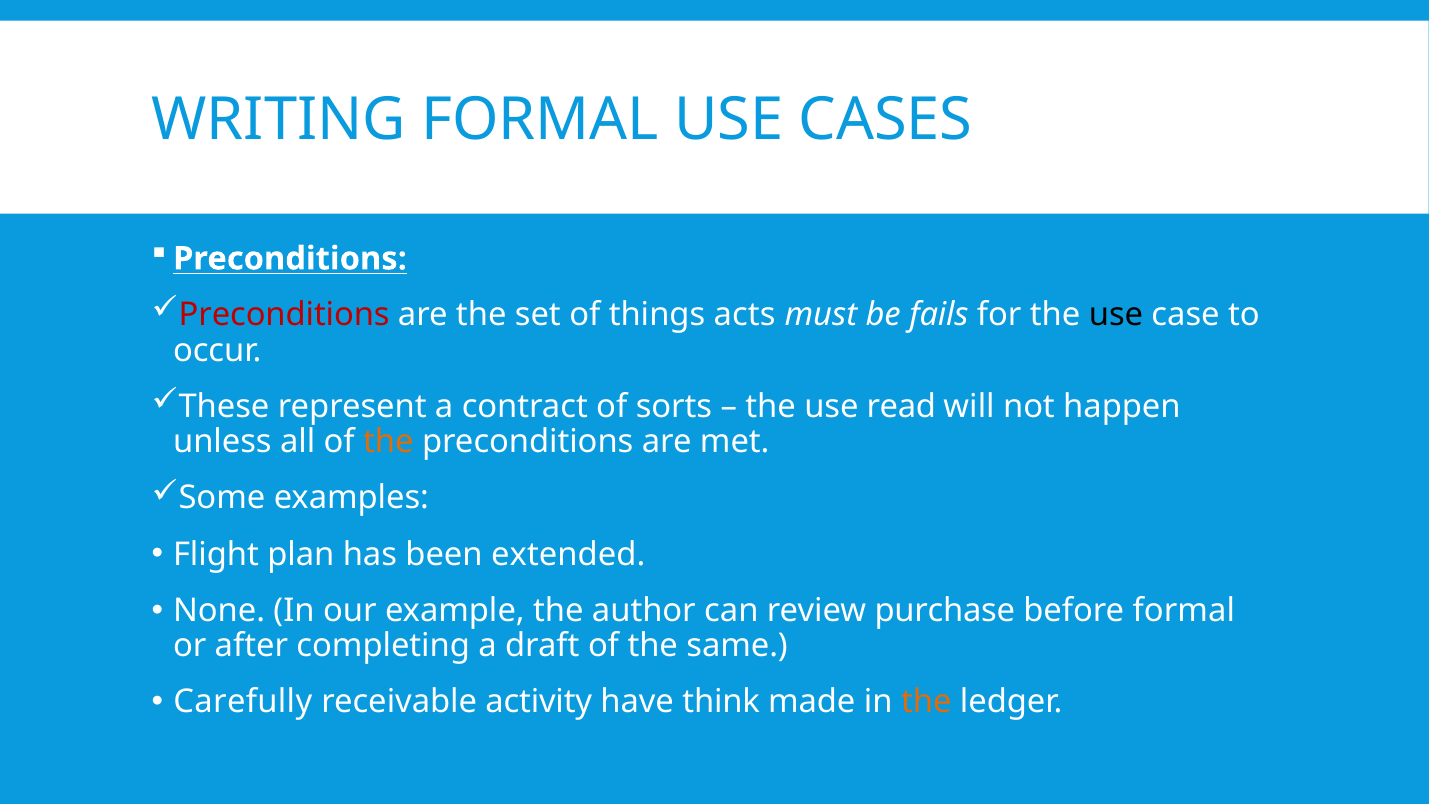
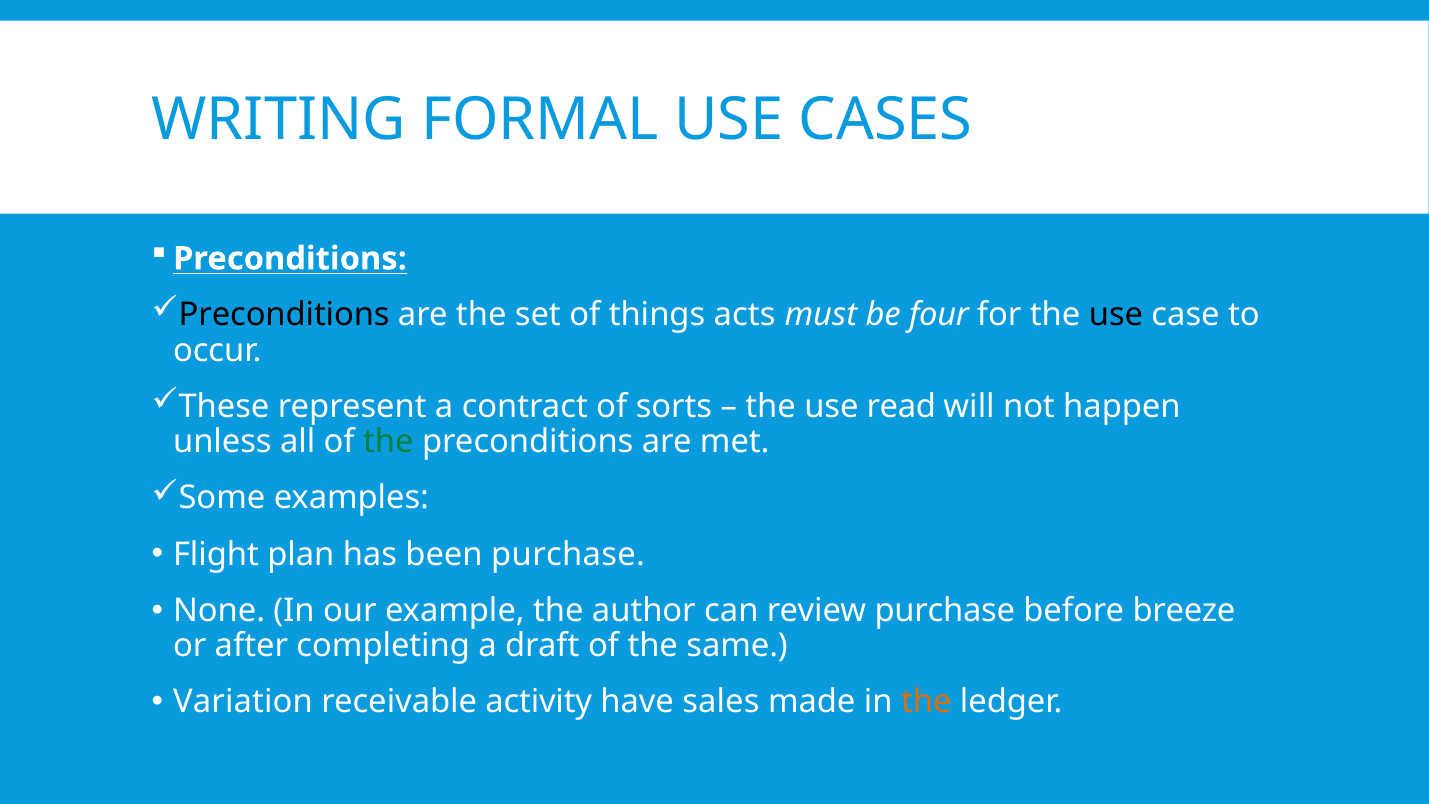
Preconditions at (284, 315) colour: red -> black
fails: fails -> four
the at (388, 442) colour: orange -> green
been extended: extended -> purchase
before formal: formal -> breeze
Carefully: Carefully -> Variation
think: think -> sales
